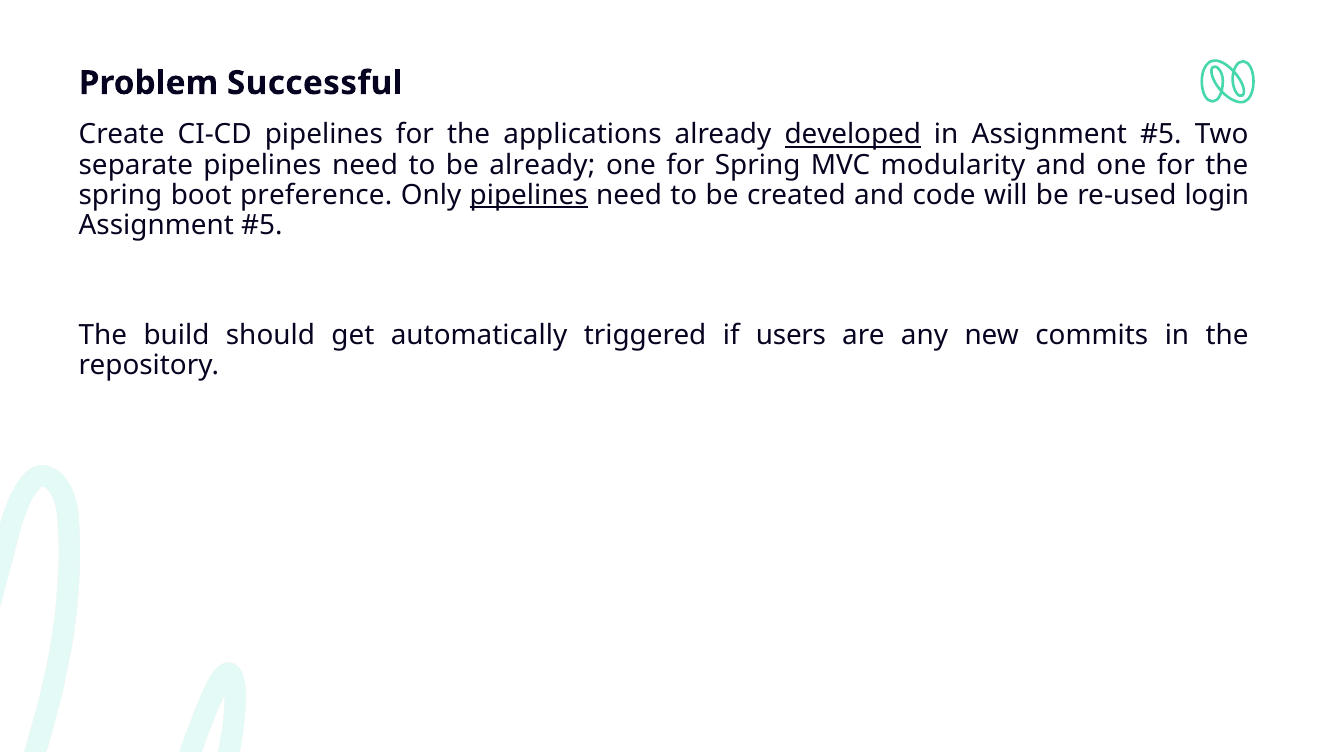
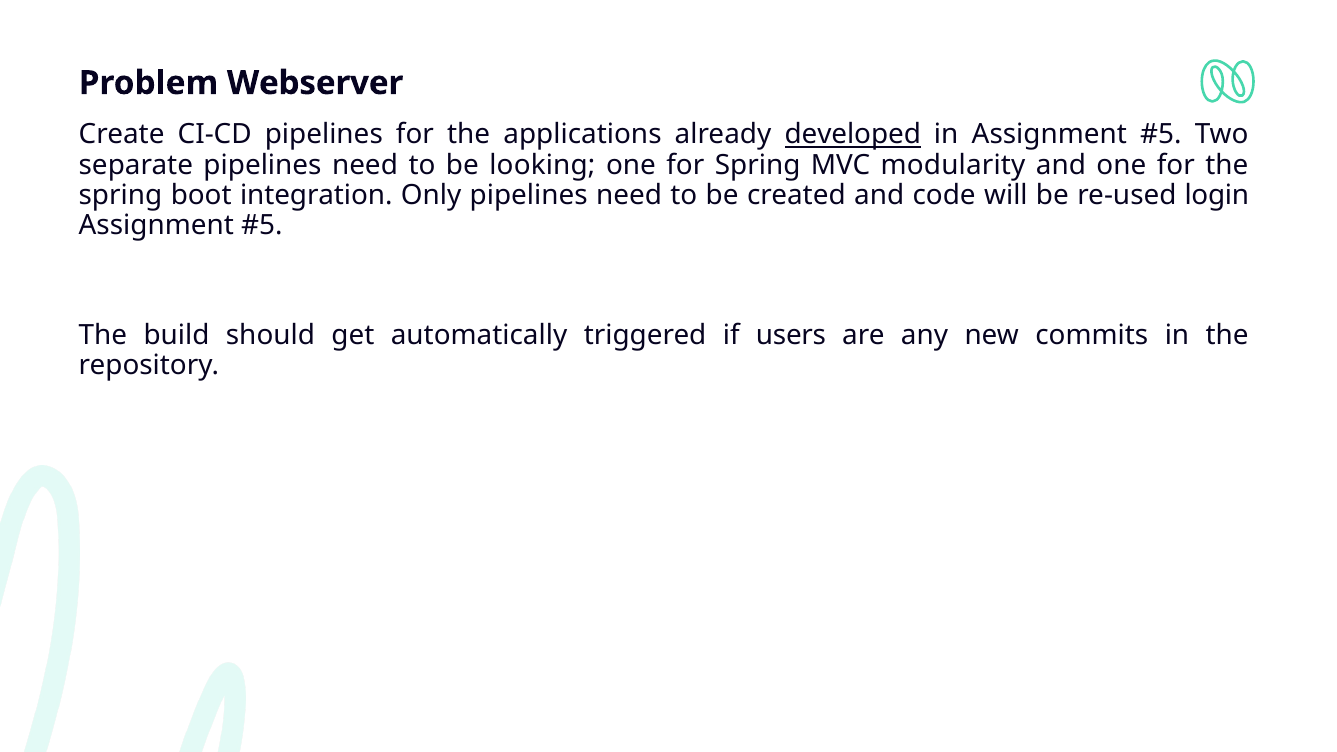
Successful: Successful -> Webserver
be already: already -> looking
preference: preference -> integration
pipelines at (529, 195) underline: present -> none
